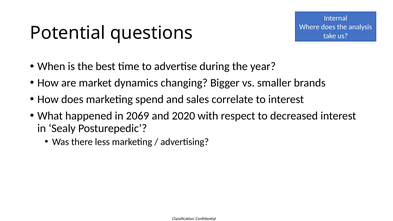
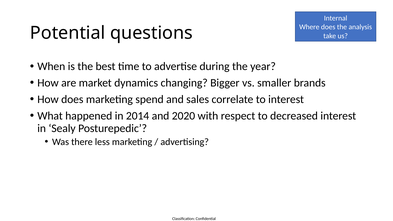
2069: 2069 -> 2014
